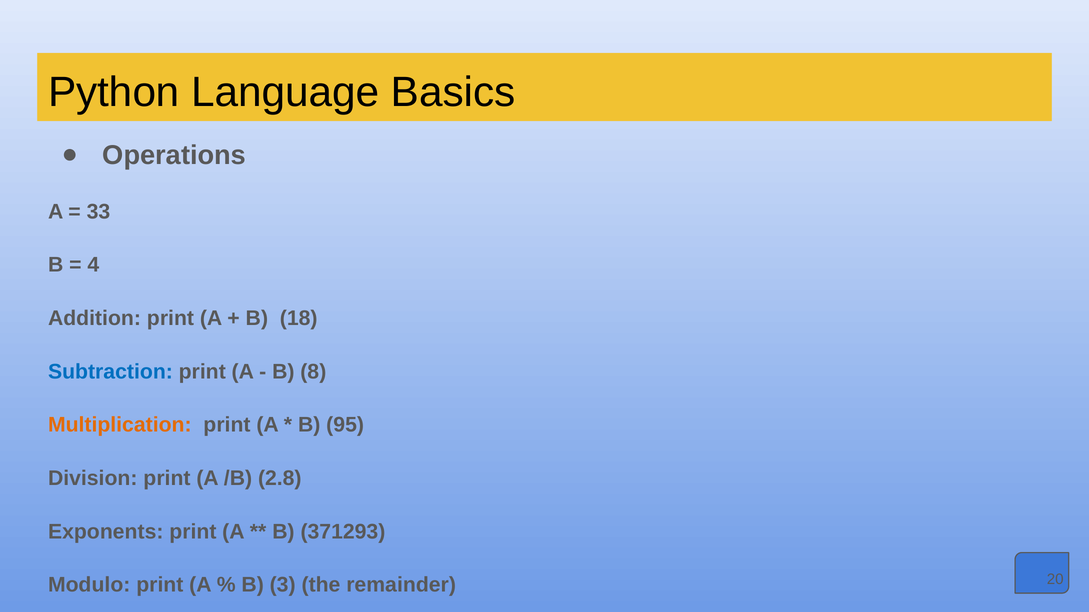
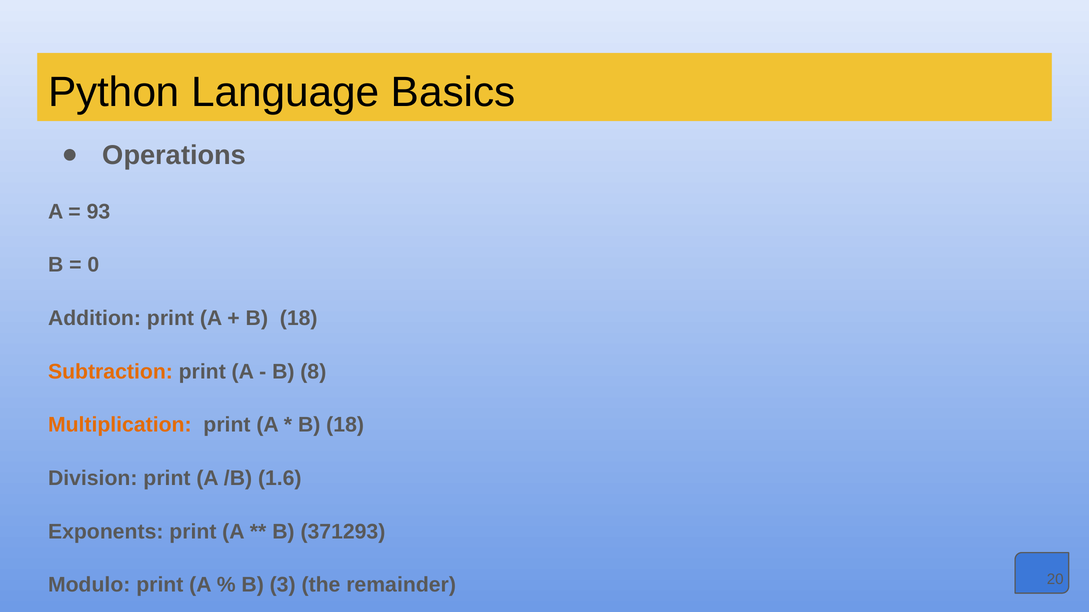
33: 33 -> 93
4: 4 -> 0
Subtraction colour: blue -> orange
95 at (345, 425): 95 -> 18
2.8: 2.8 -> 1.6
